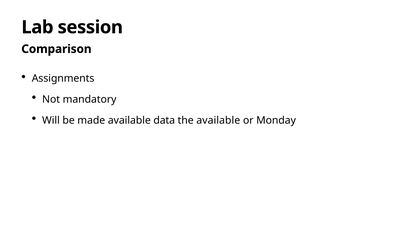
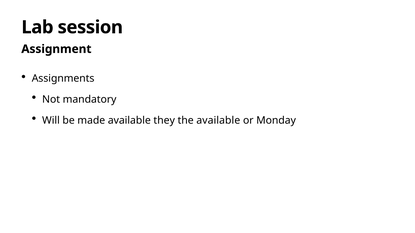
Comparison: Comparison -> Assignment
data: data -> they
